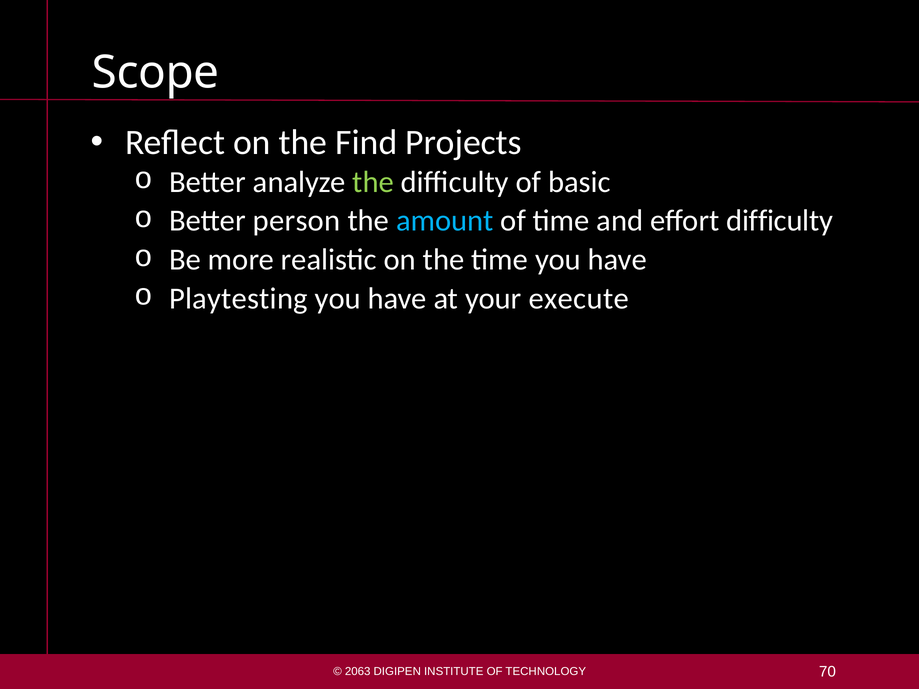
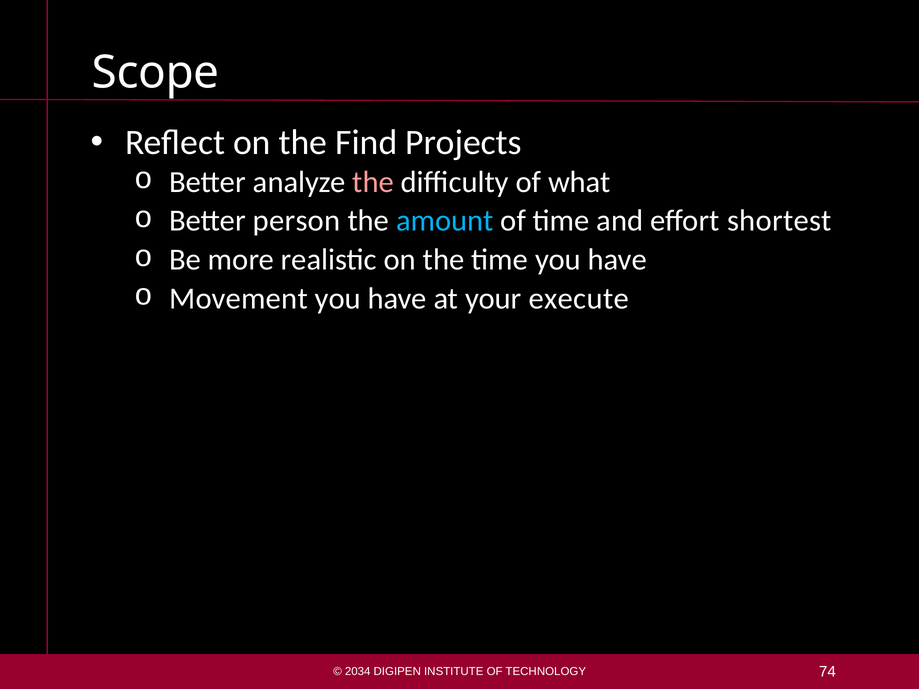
the at (373, 182) colour: light green -> pink
basic: basic -> what
effort difficulty: difficulty -> shortest
Playtesting: Playtesting -> Movement
2063: 2063 -> 2034
70: 70 -> 74
